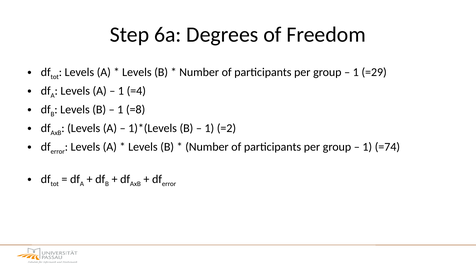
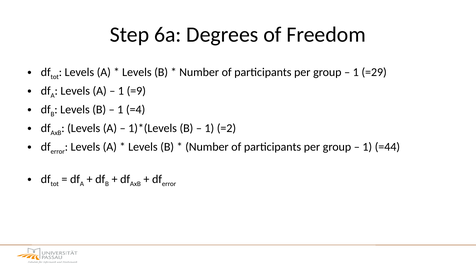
=4: =4 -> =9
=8: =8 -> =4
=74: =74 -> =44
